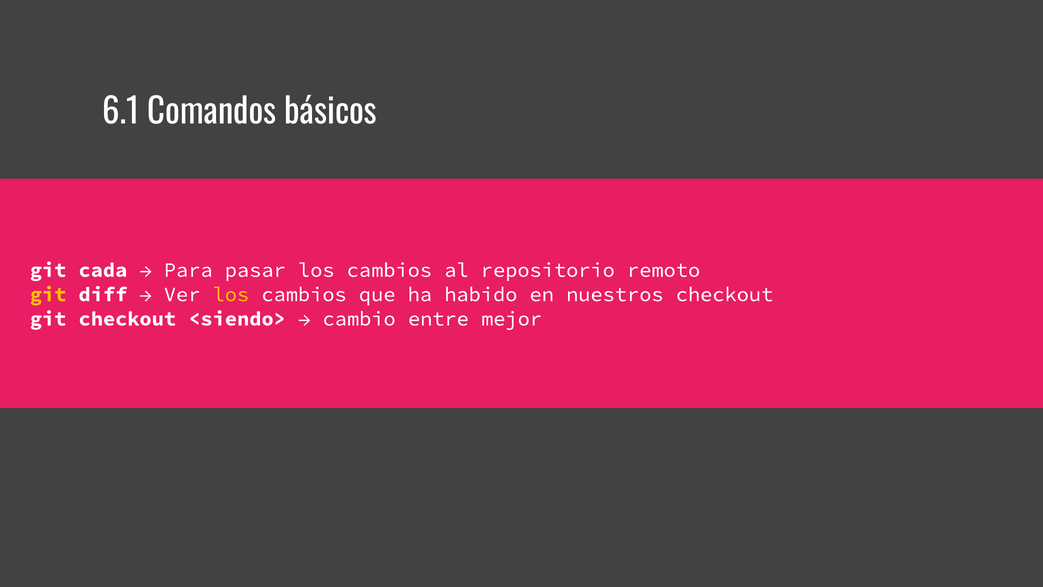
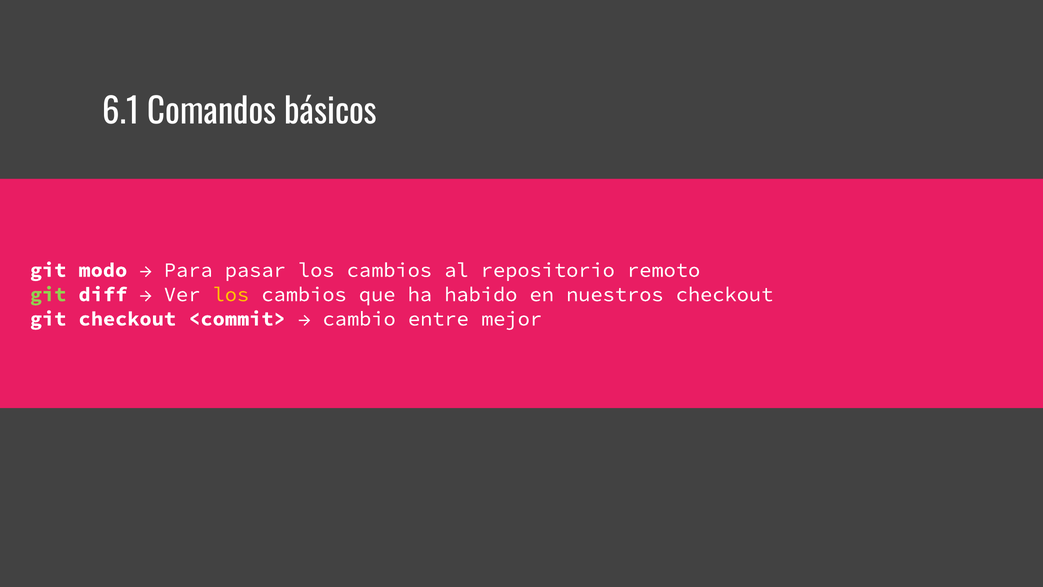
cada: cada -> modo
git at (48, 294) colour: yellow -> light green
<siendo>: <siendo> -> <commit>
